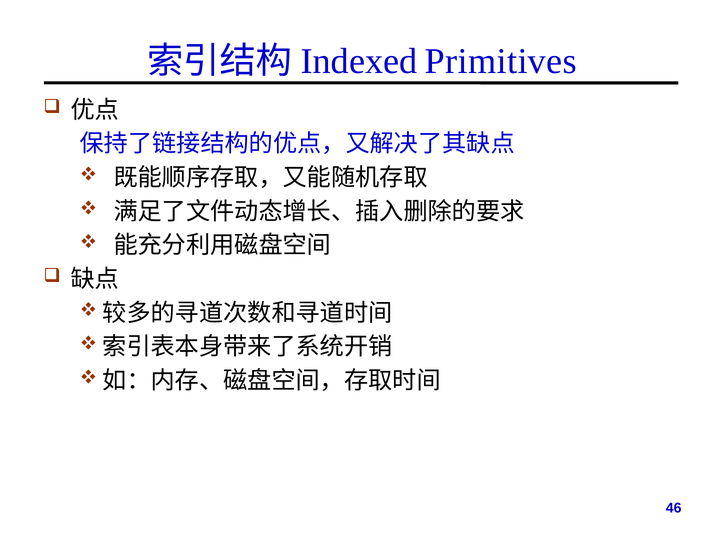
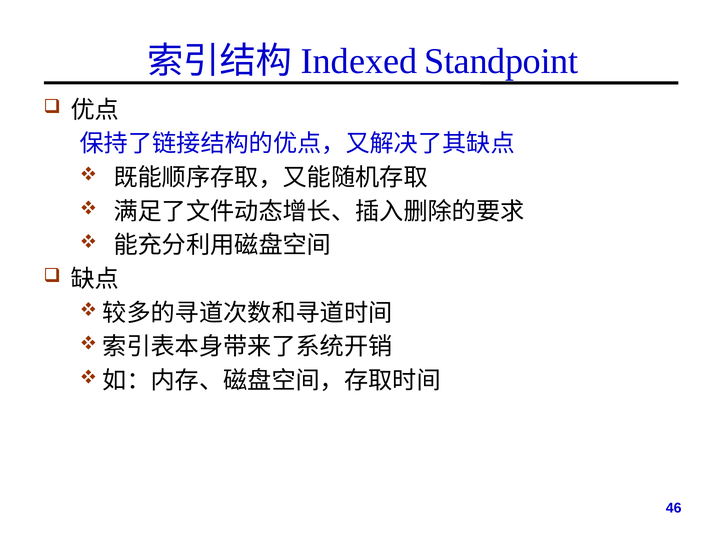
Primitives: Primitives -> Standpoint
